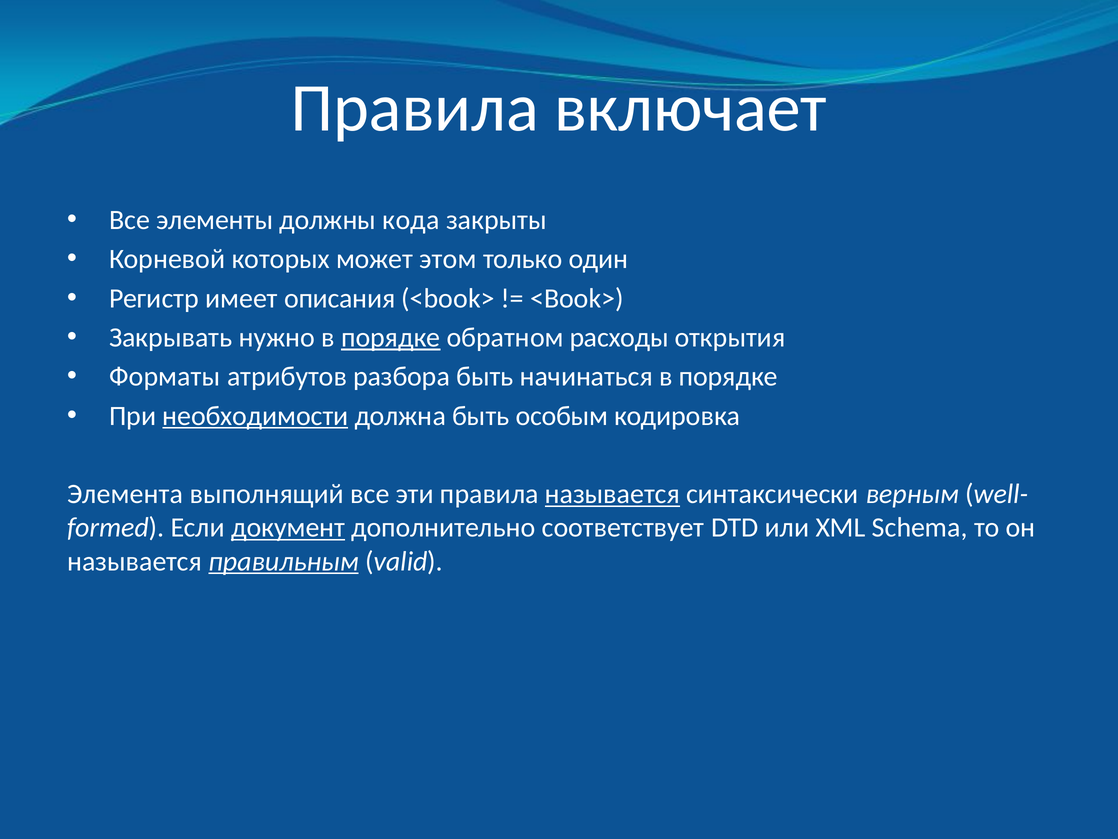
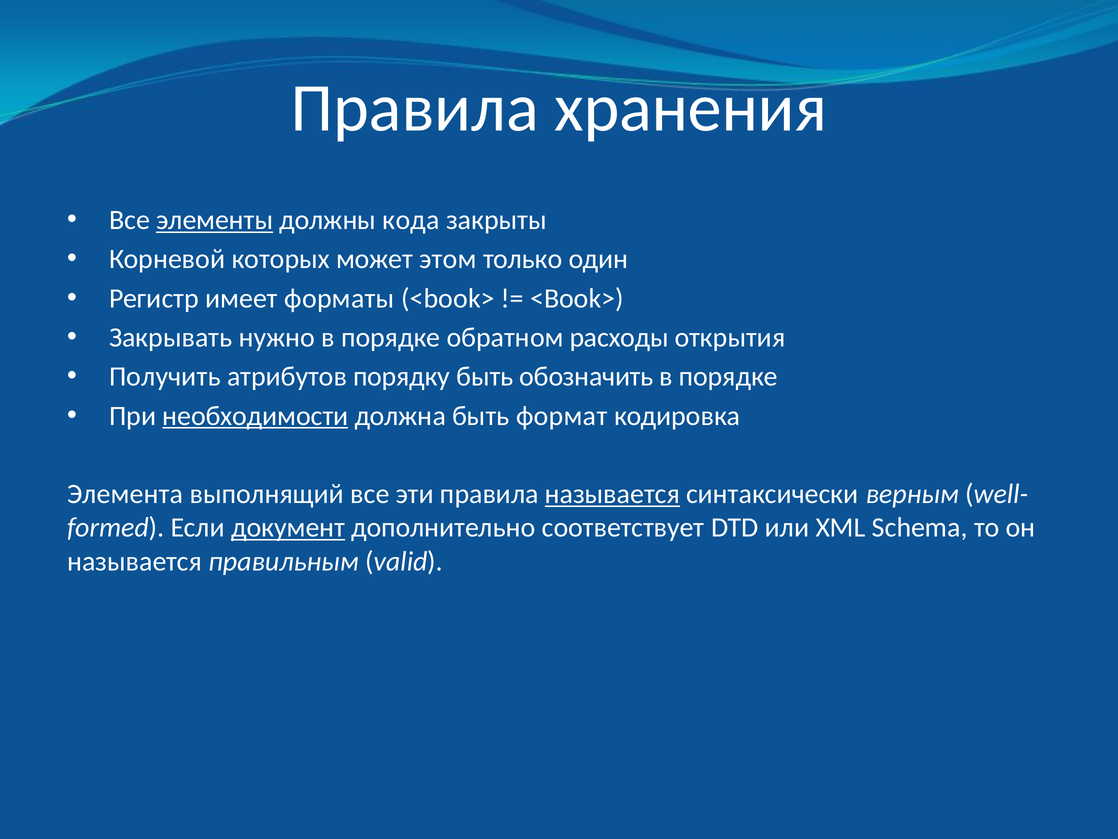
включает: включает -> хранения
элементы underline: none -> present
описания: описания -> форматы
порядке at (391, 337) underline: present -> none
Форматы: Форматы -> Получить
разбора: разбора -> порядку
начинаться: начинаться -> обозначить
особым: особым -> формат
правильным underline: present -> none
